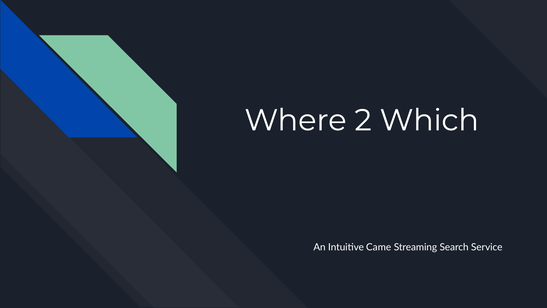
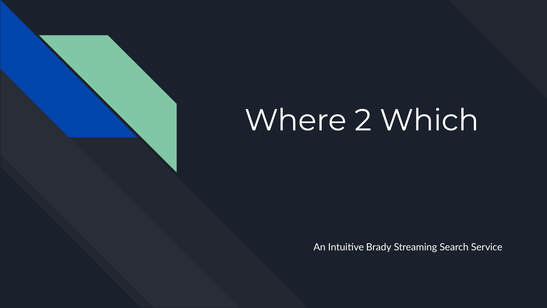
Came: Came -> Brady
